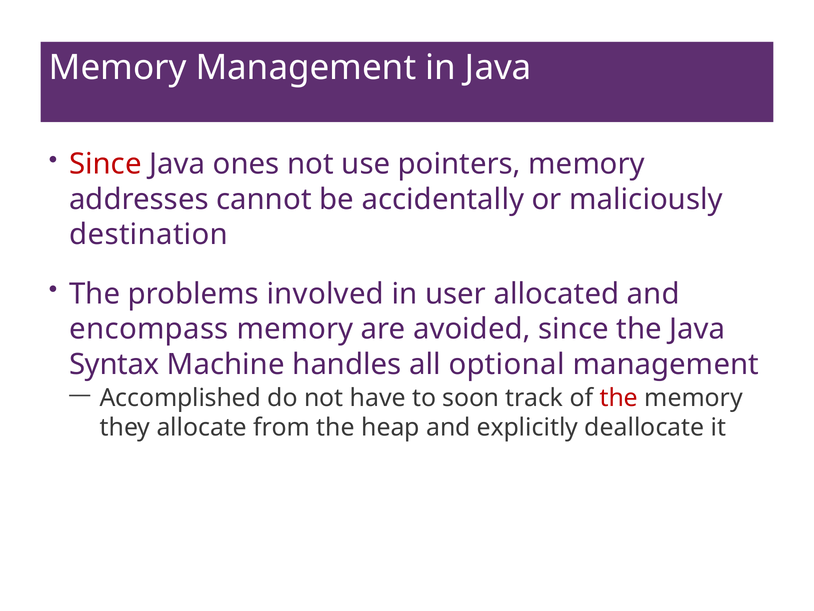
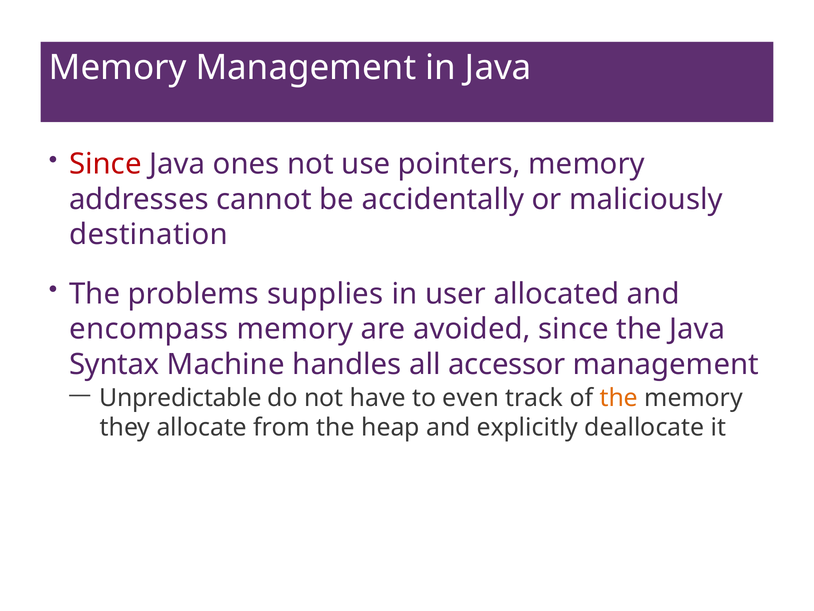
involved: involved -> supplies
optional: optional -> accessor
Accomplished: Accomplished -> Unpredictable
soon: soon -> even
the at (619, 398) colour: red -> orange
